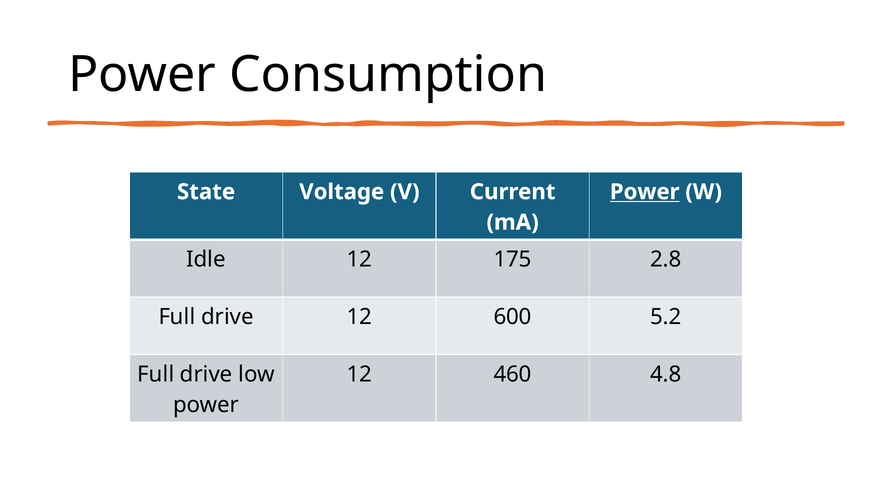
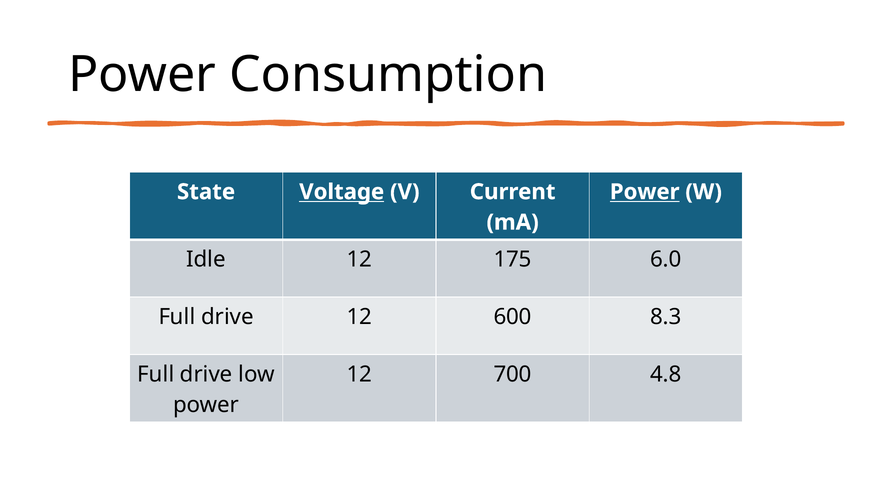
Voltage underline: none -> present
2.8: 2.8 -> 6.0
5.2: 5.2 -> 8.3
460: 460 -> 700
